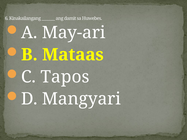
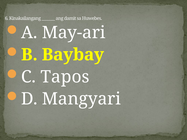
Mataas: Mataas -> Baybay
